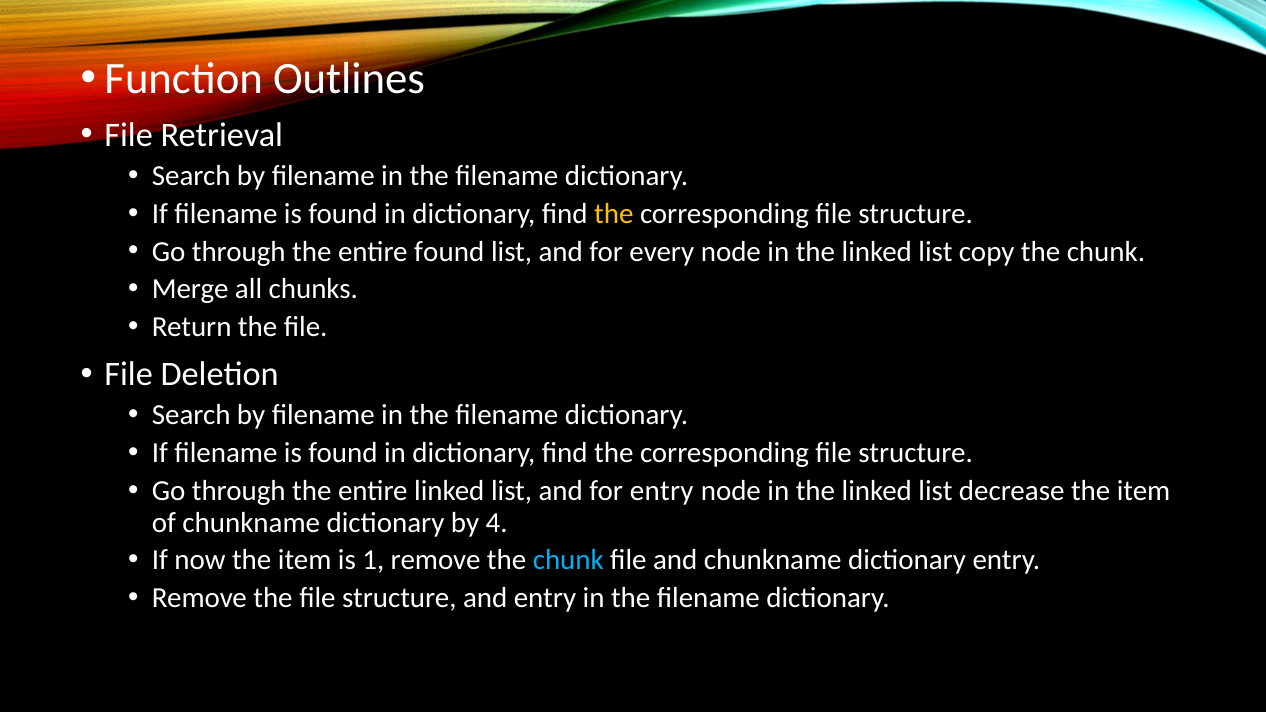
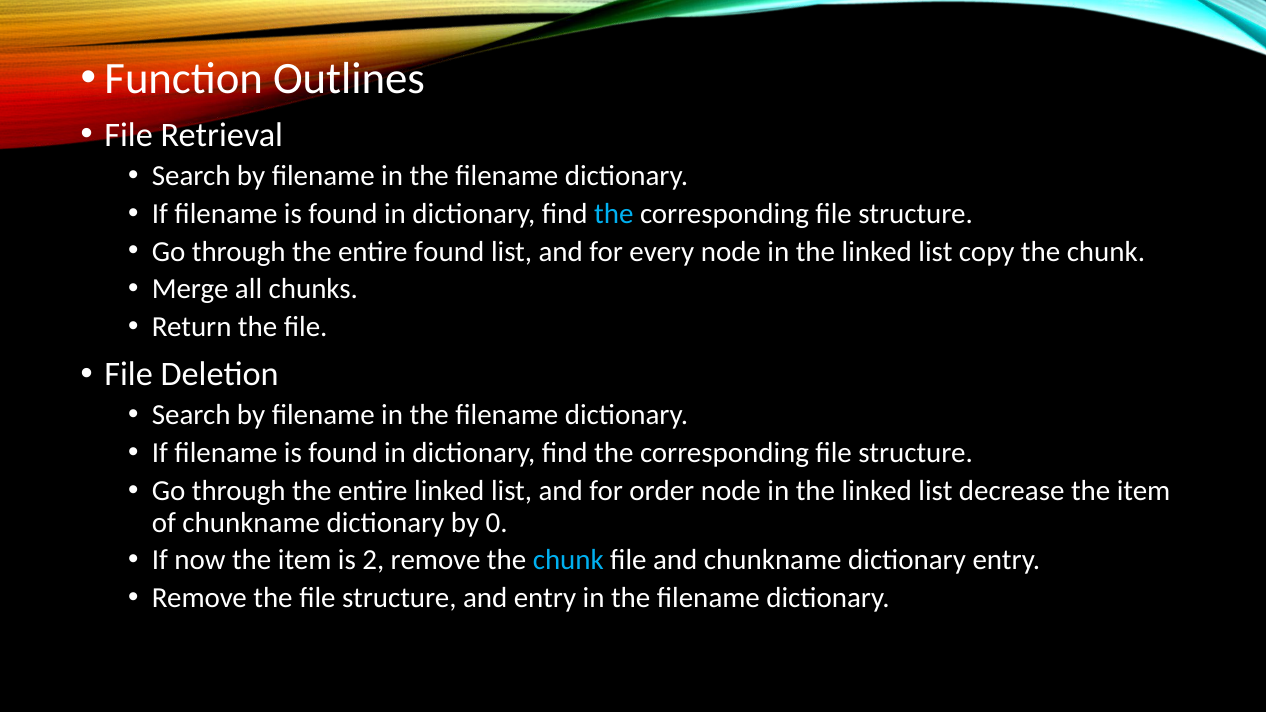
the at (614, 214) colour: yellow -> light blue
for entry: entry -> order
4: 4 -> 0
1: 1 -> 2
